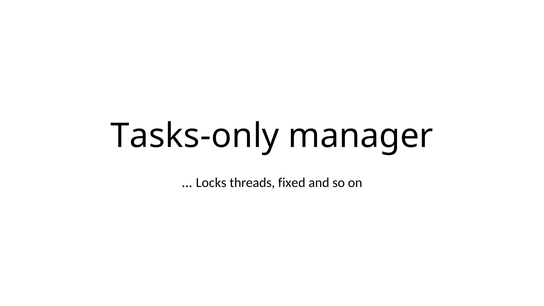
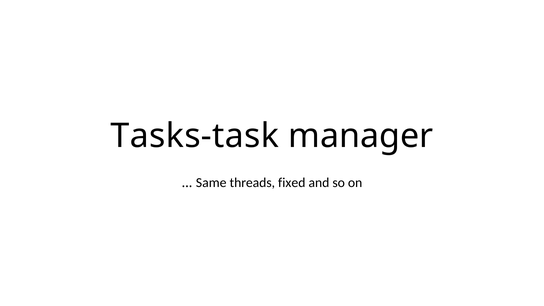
Tasks-only: Tasks-only -> Tasks-task
Locks: Locks -> Same
